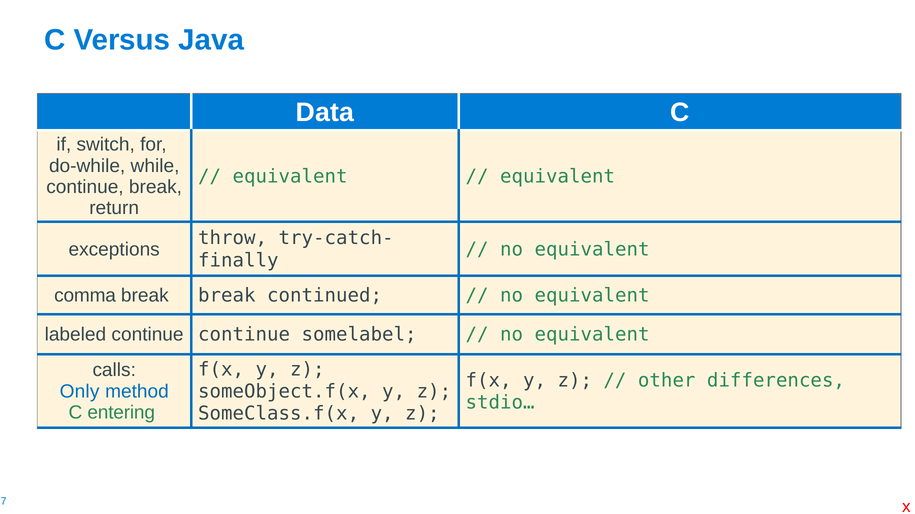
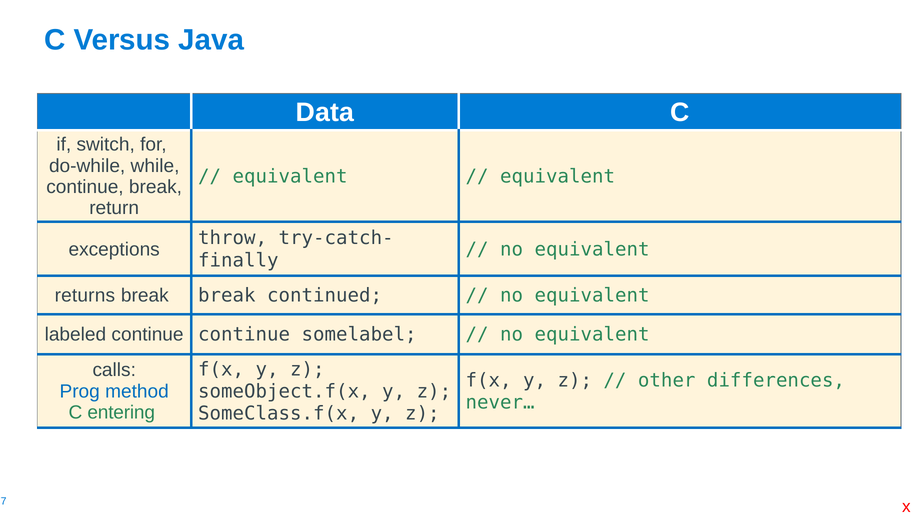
comma: comma -> returns
Only: Only -> Prog
stdio…: stdio… -> never…
